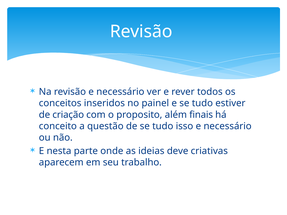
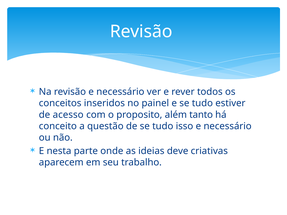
criação: criação -> acesso
finais: finais -> tanto
